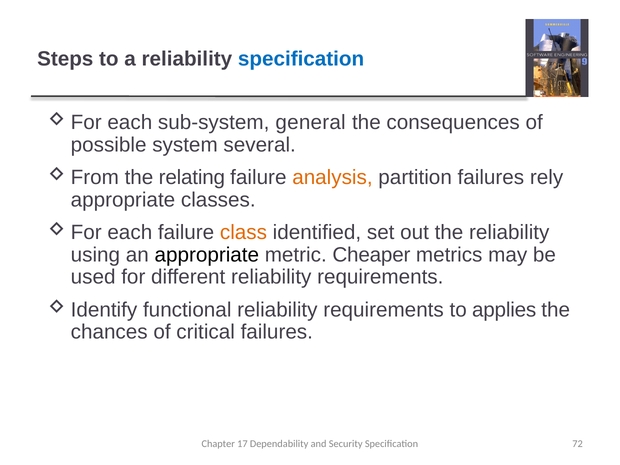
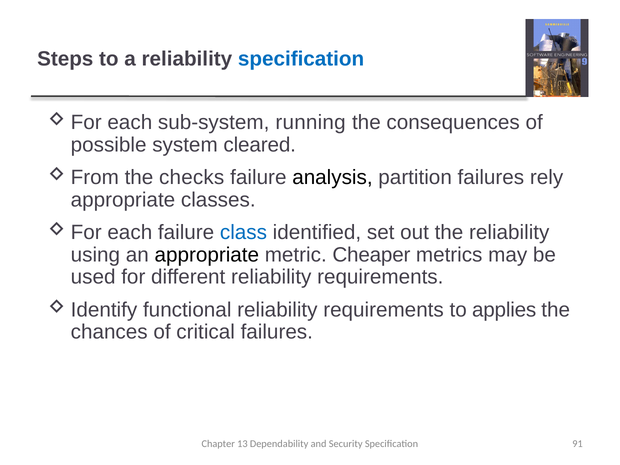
general: general -> running
several: several -> cleared
relating: relating -> checks
analysis colour: orange -> black
class colour: orange -> blue
17: 17 -> 13
72: 72 -> 91
